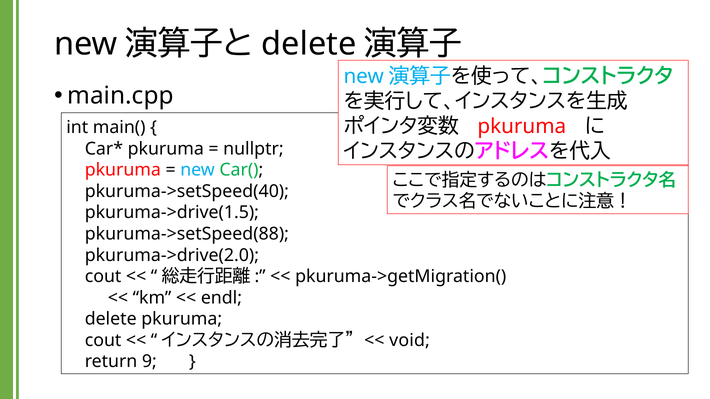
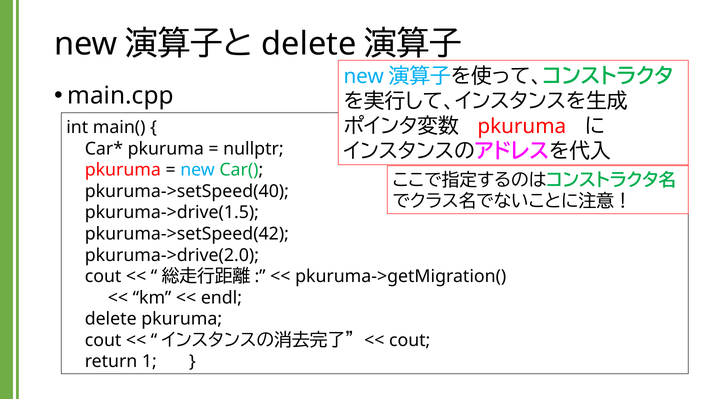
pkuruma->setSpeed(88: pkuruma->setSpeed(88 -> pkuruma->setSpeed(42
void at (410, 341): void -> cout
9: 9 -> 1
